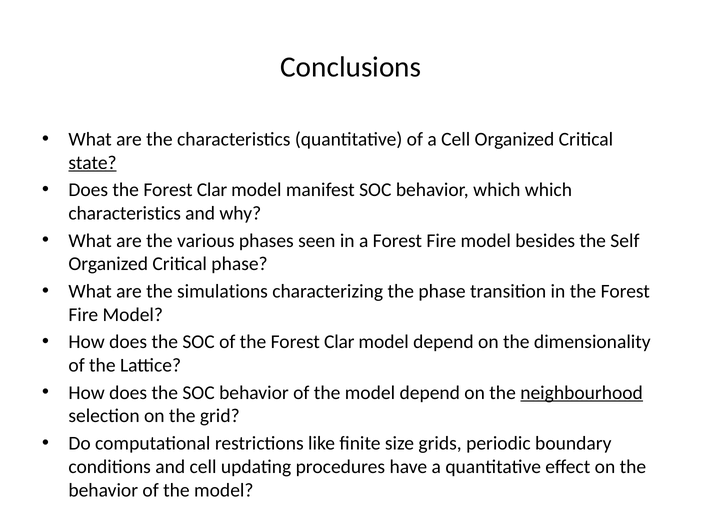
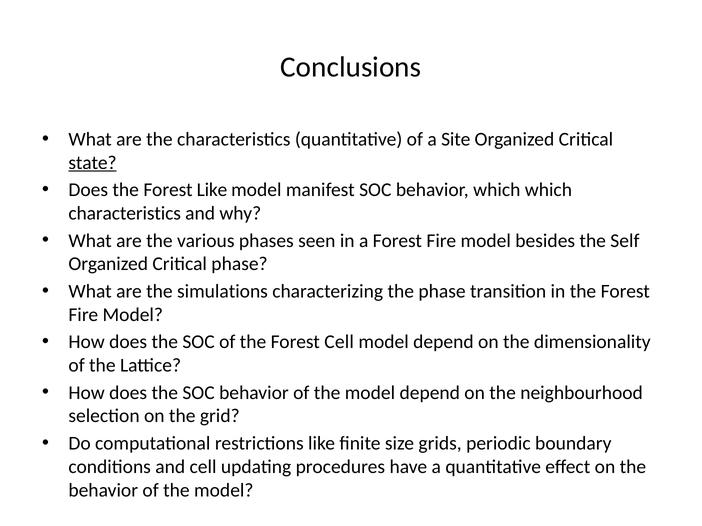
a Cell: Cell -> Site
Does the Forest Clar: Clar -> Like
of the Forest Clar: Clar -> Cell
neighbourhood underline: present -> none
